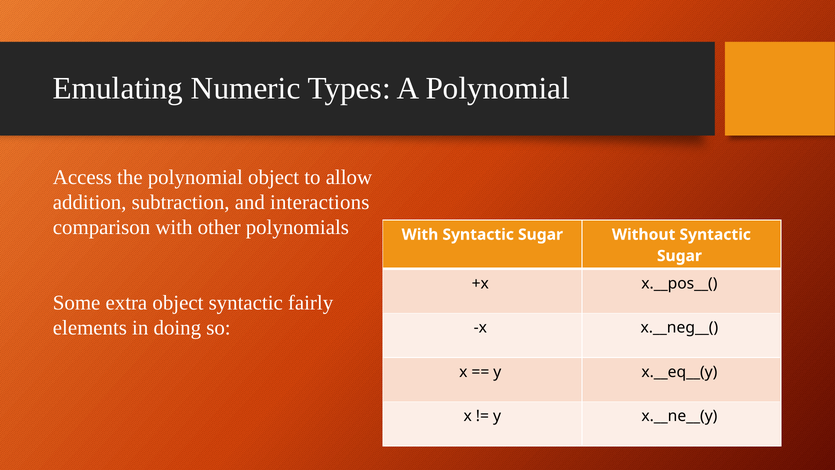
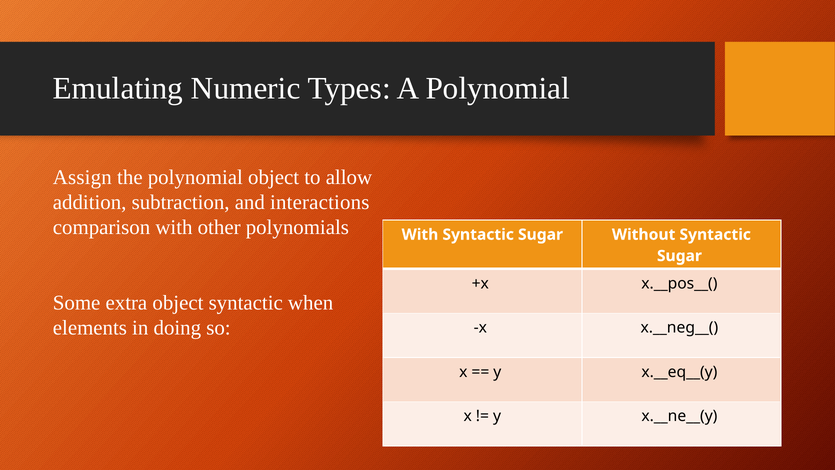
Access: Access -> Assign
fairly: fairly -> when
